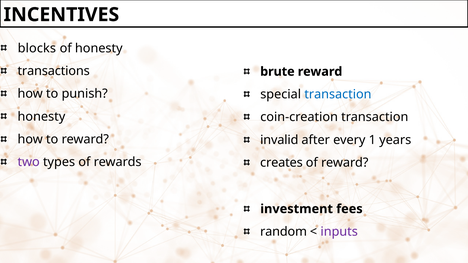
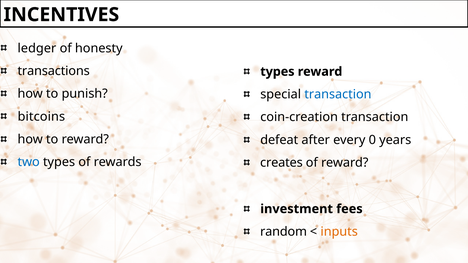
blocks: blocks -> ledger
brute at (277, 72): brute -> types
honesty at (41, 117): honesty -> bitcoins
invalid: invalid -> defeat
1: 1 -> 0
two colour: purple -> blue
inputs colour: purple -> orange
